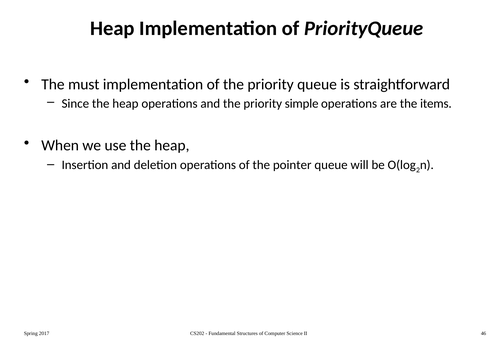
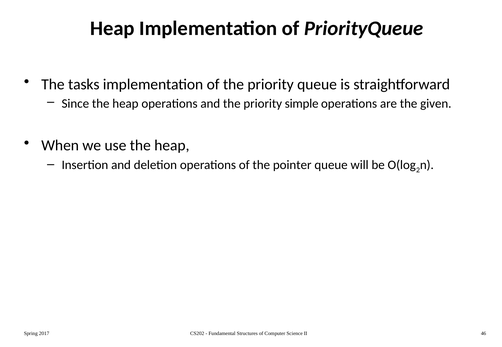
must: must -> tasks
items: items -> given
